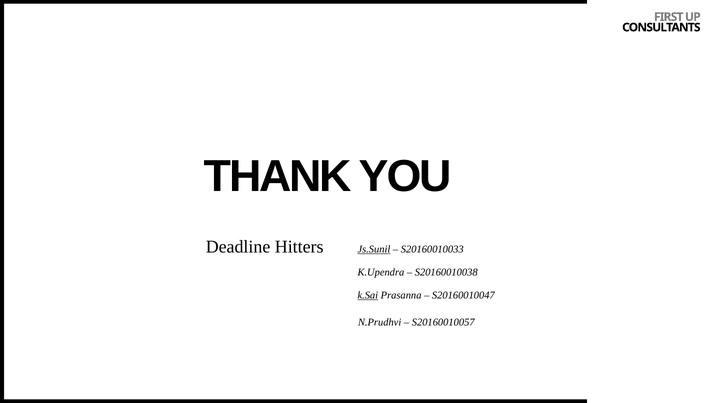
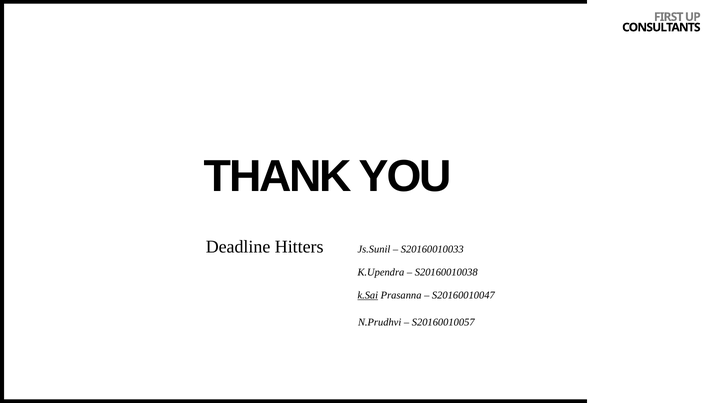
Js.Sunil underline: present -> none
